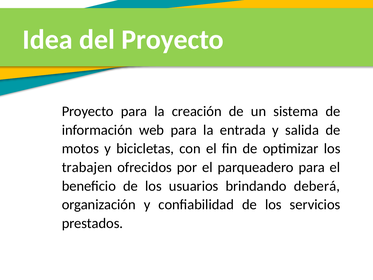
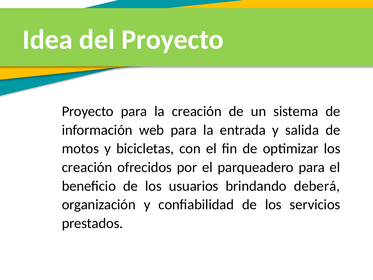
trabajen at (87, 167): trabajen -> creación
